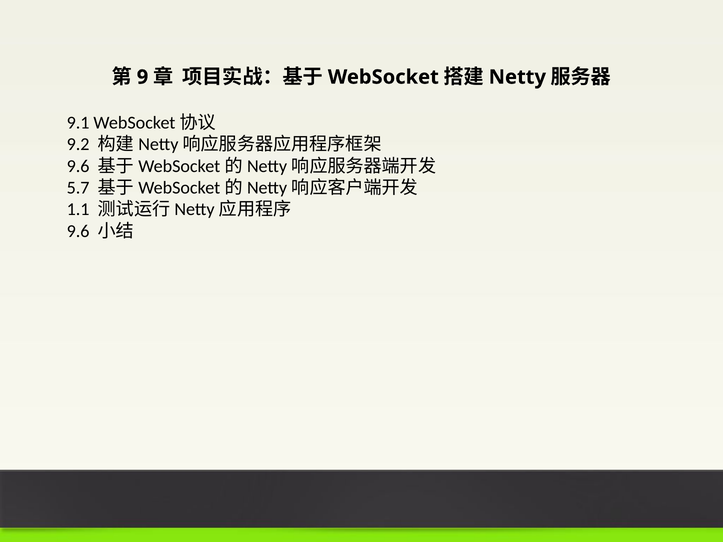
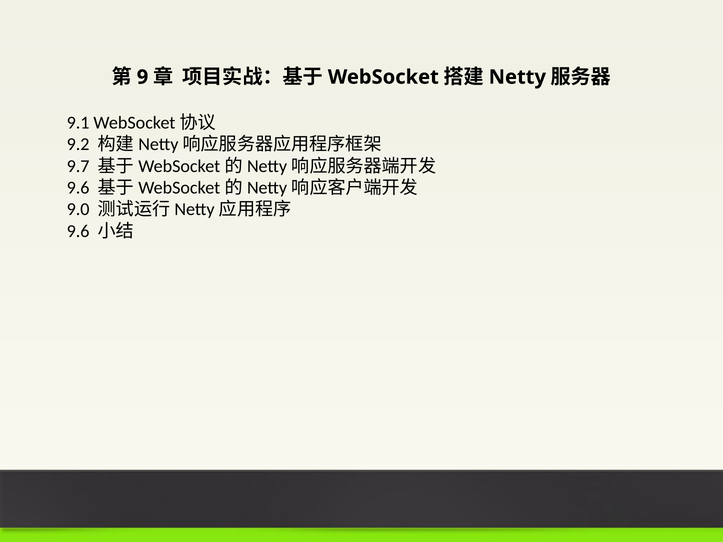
9.6 at (78, 166): 9.6 -> 9.7
5.7 at (78, 188): 5.7 -> 9.6
1.1: 1.1 -> 9.0
